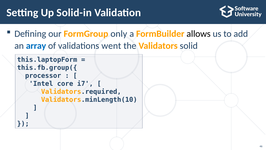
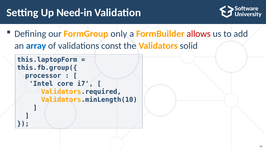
Solid-in: Solid-in -> Need-in
allows colour: black -> red
went: went -> const
